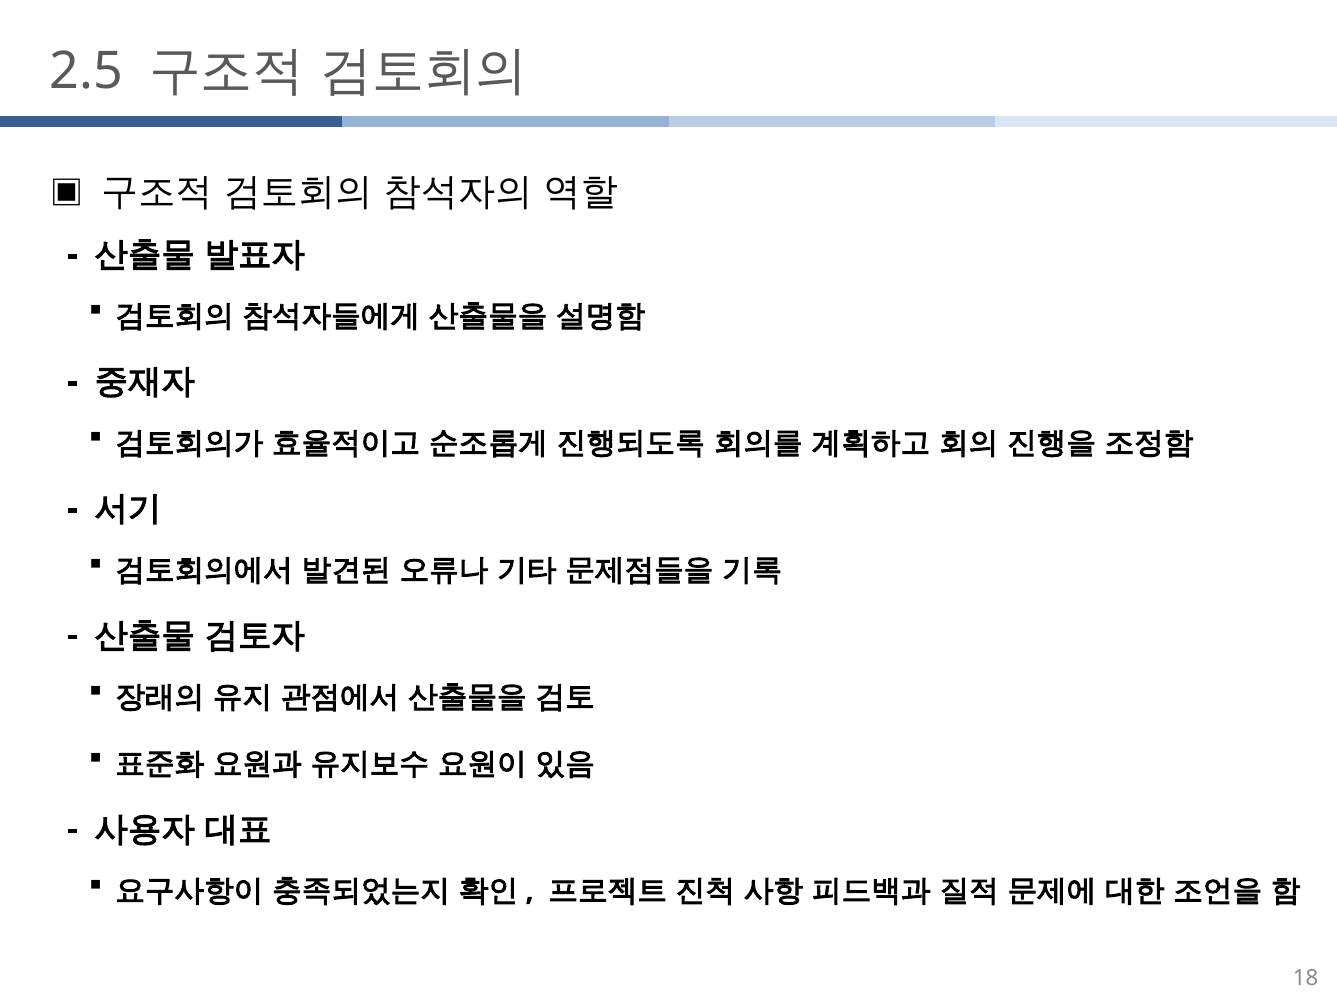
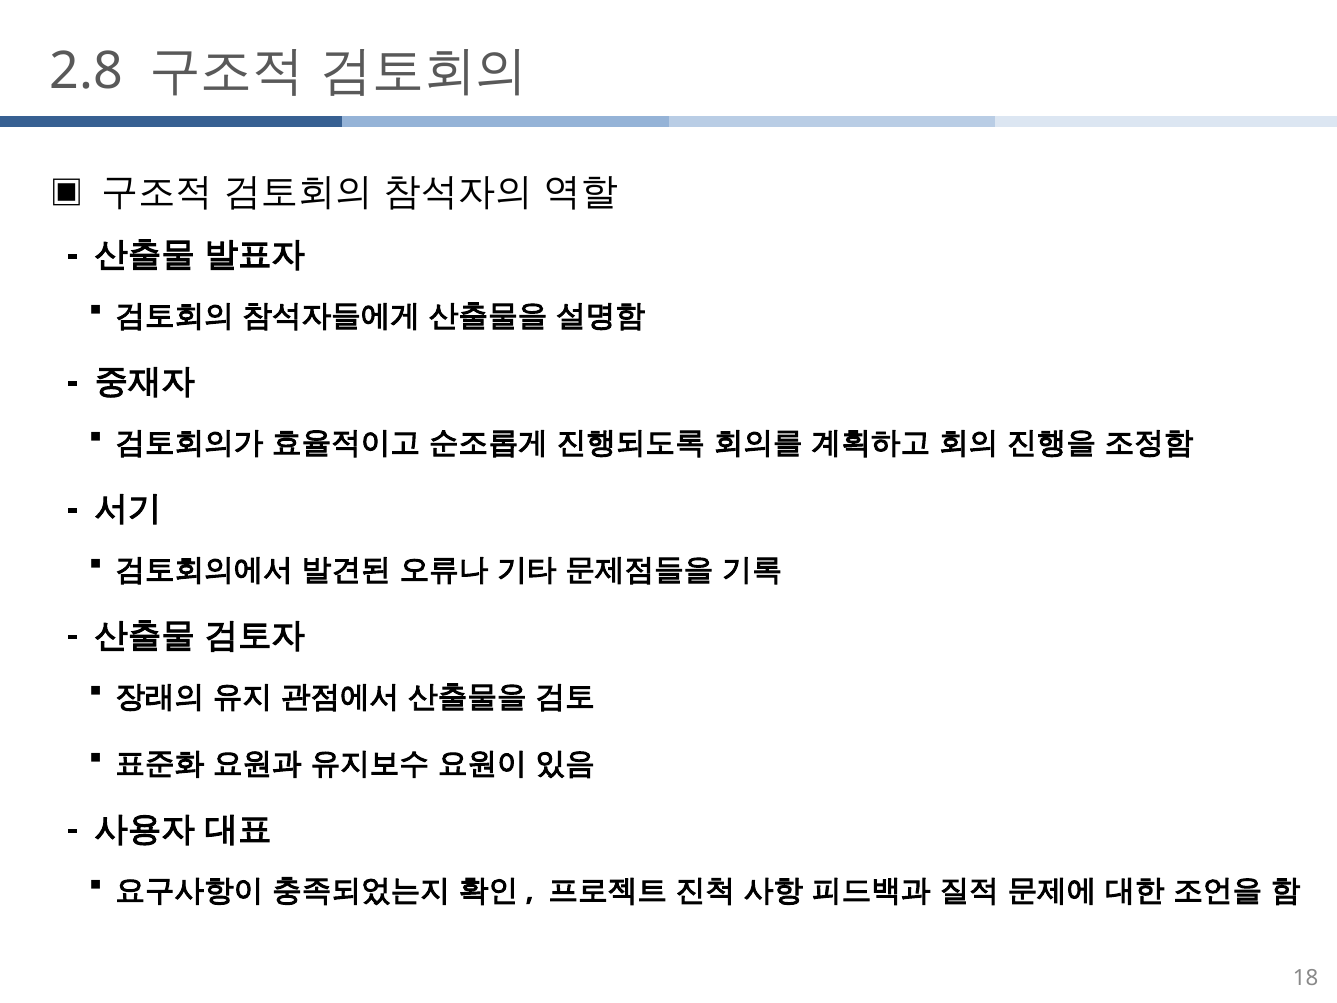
2.5: 2.5 -> 2.8
